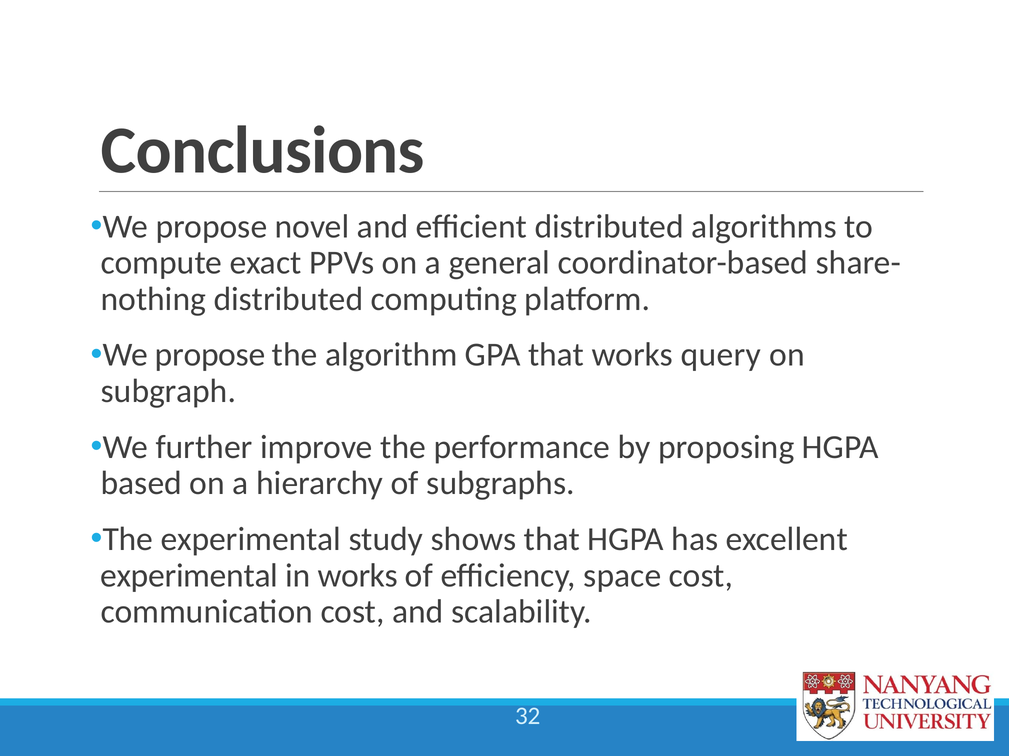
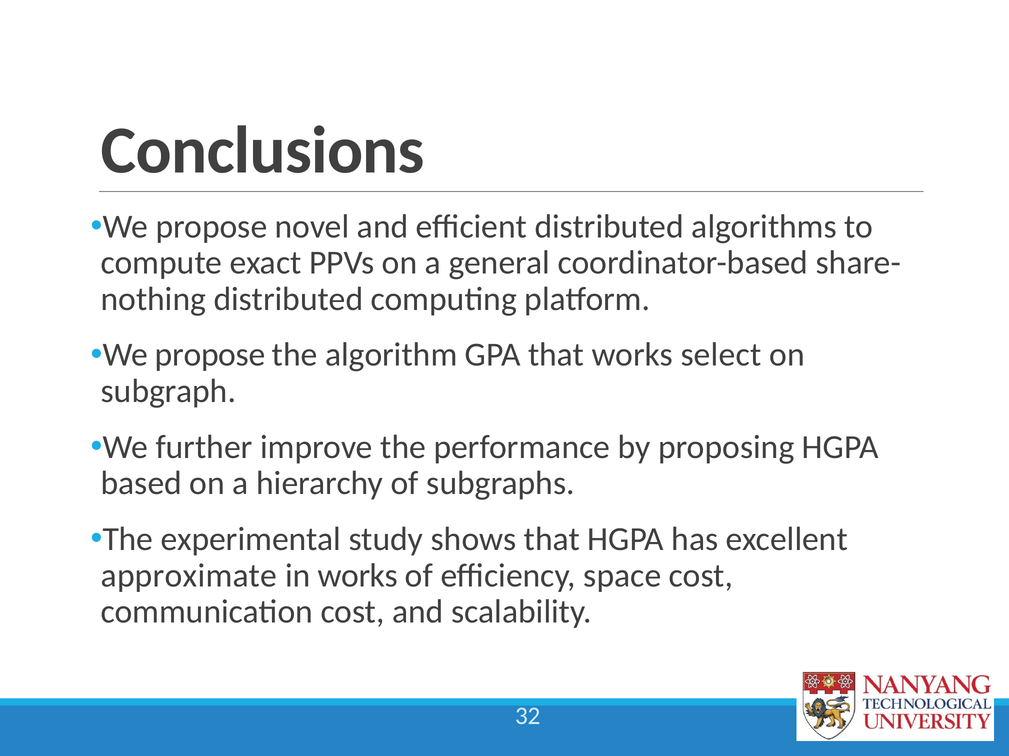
query: query -> select
experimental at (189, 576): experimental -> approximate
